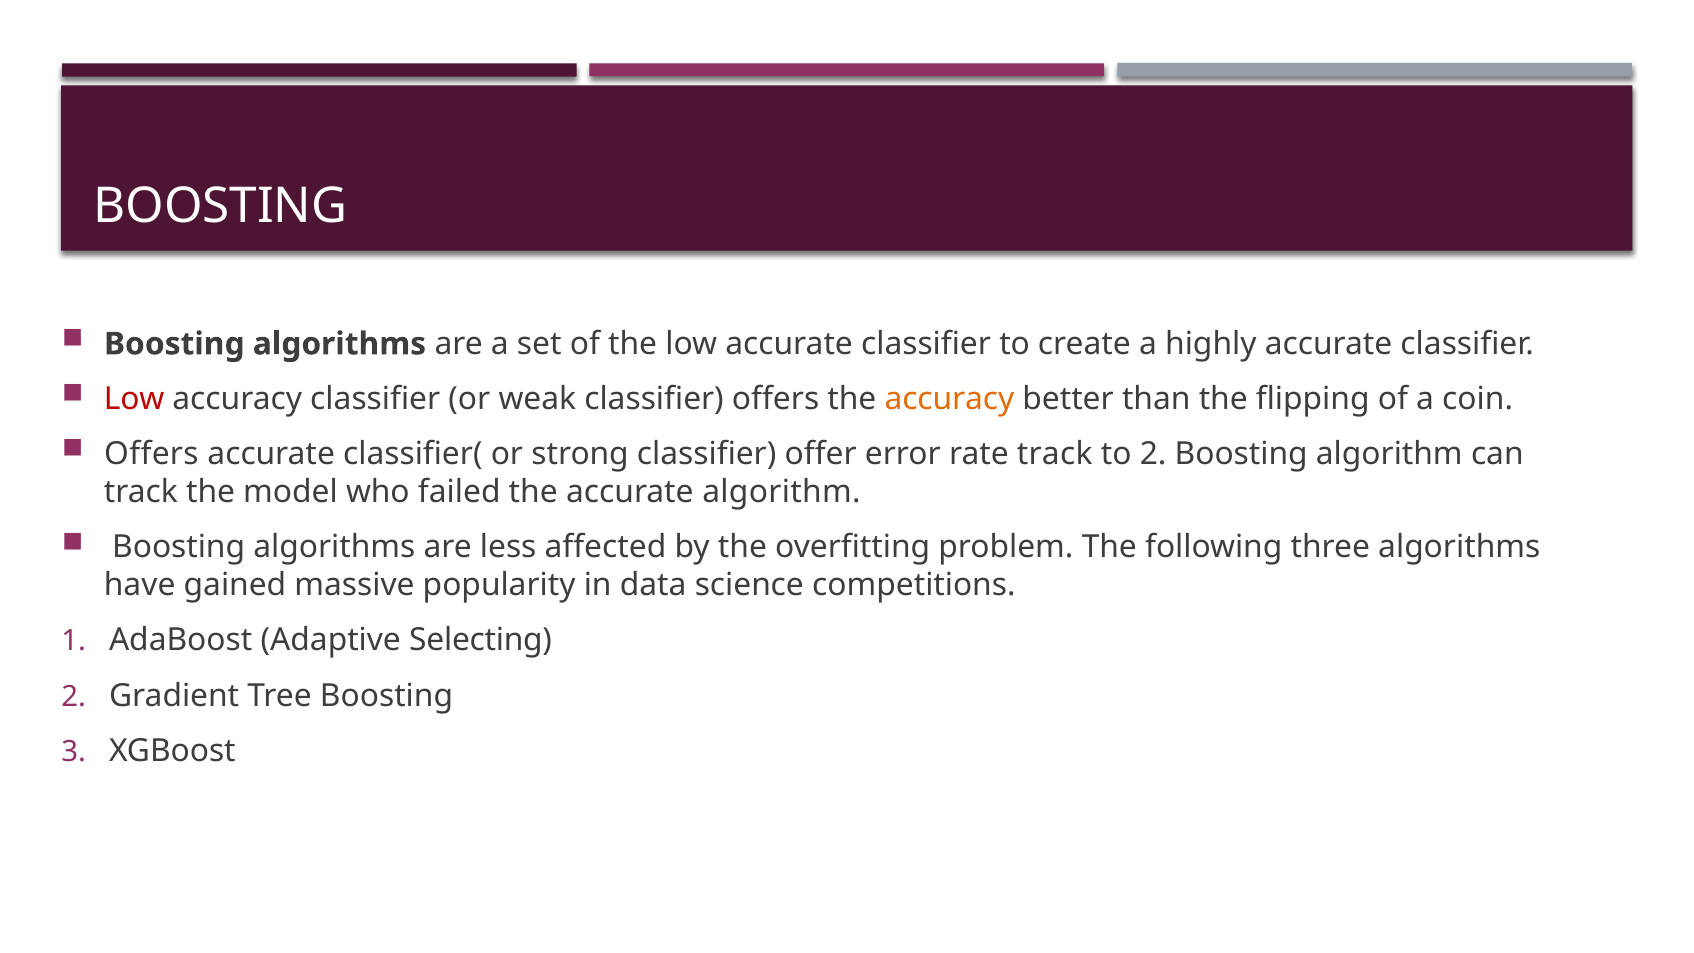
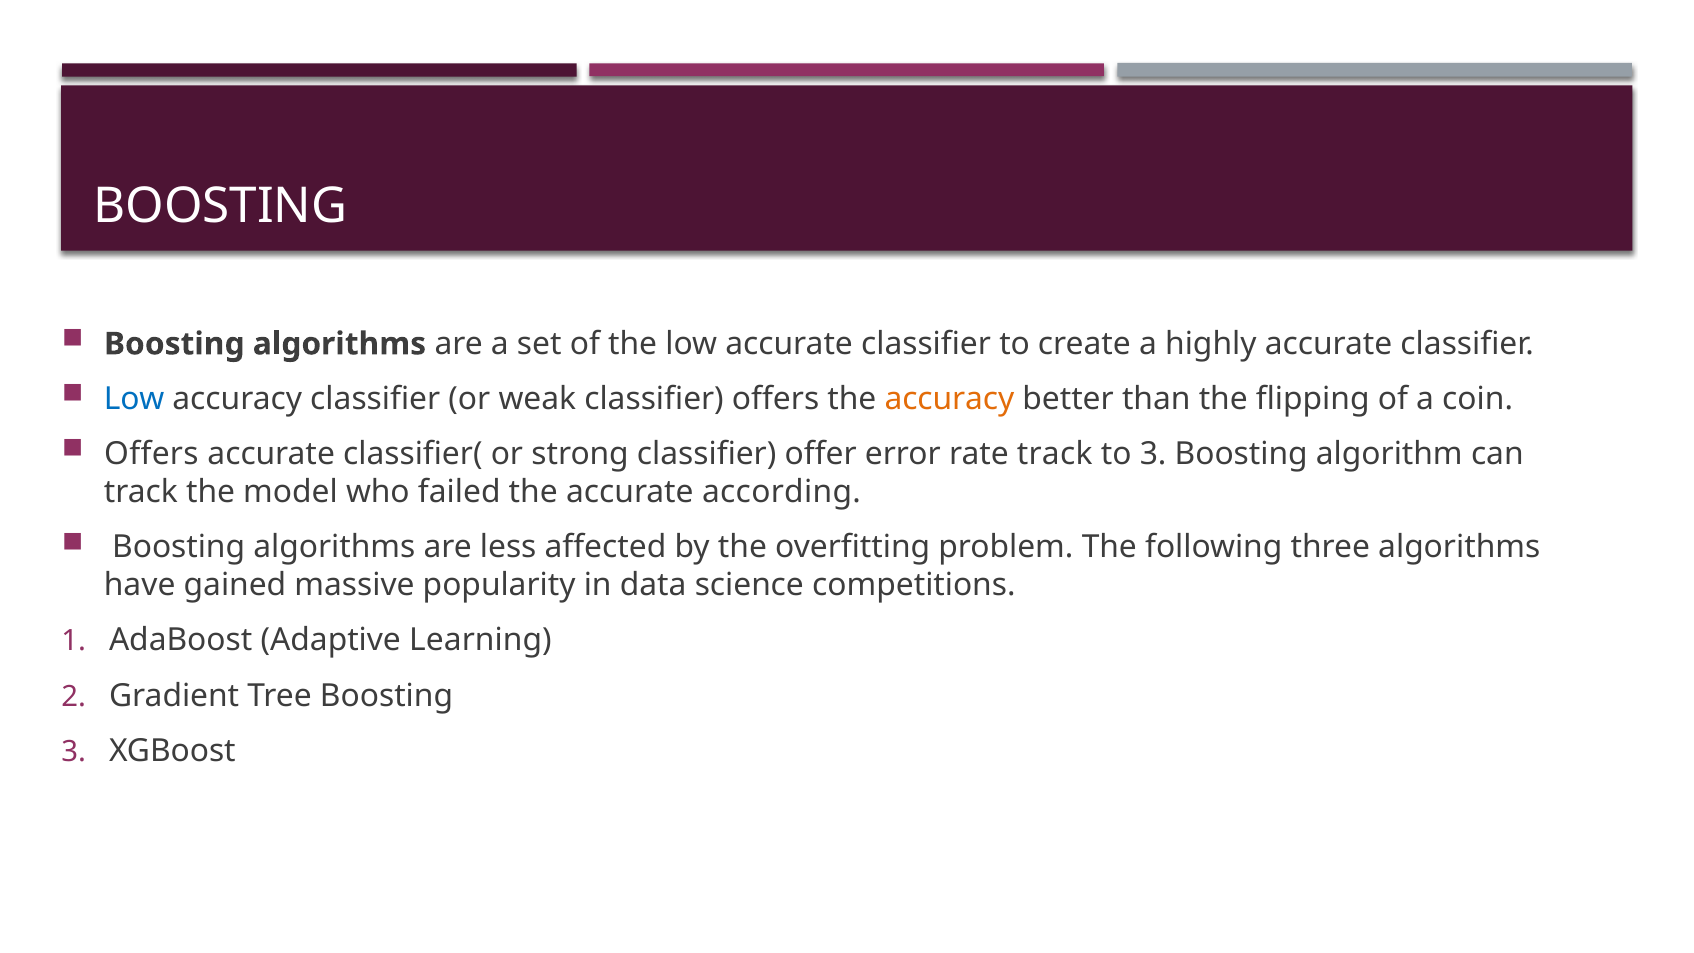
Low at (134, 399) colour: red -> blue
to 2: 2 -> 3
accurate algorithm: algorithm -> according
Selecting: Selecting -> Learning
